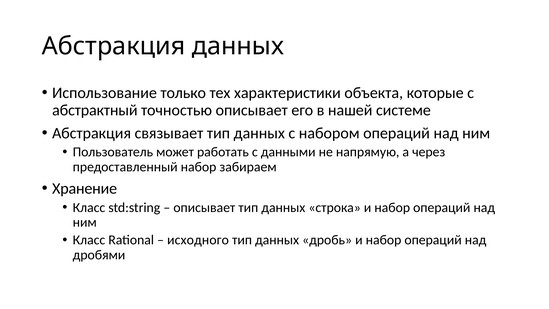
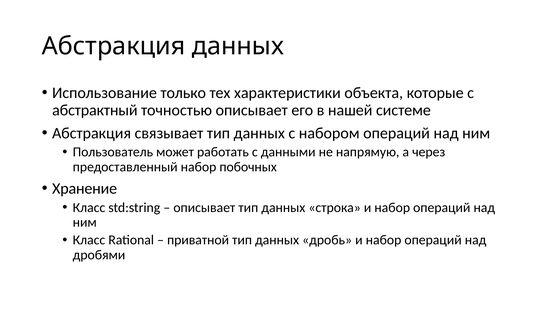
забираем: забираем -> побочных
исходного: исходного -> приватной
